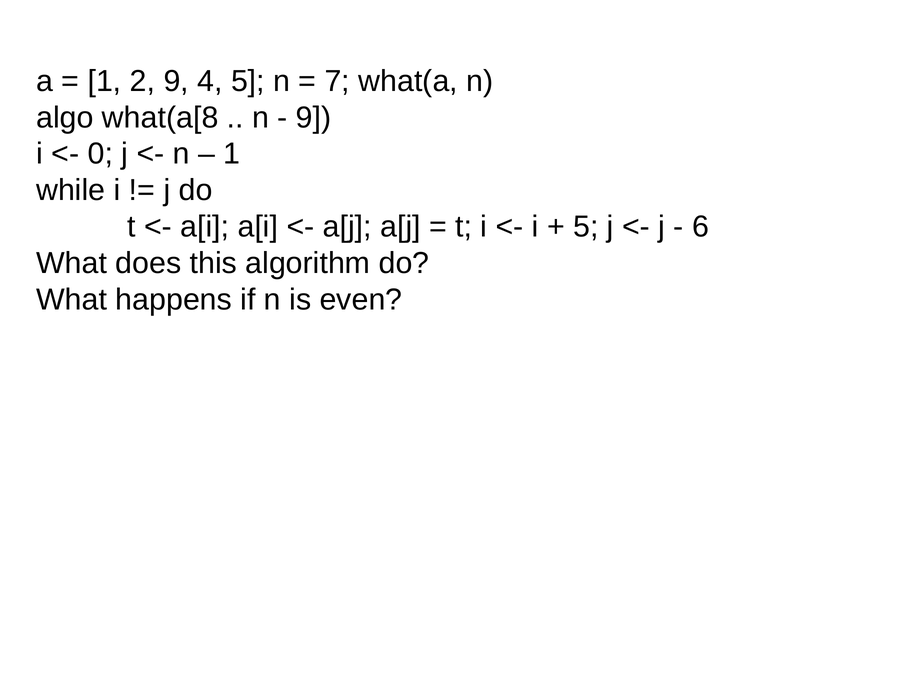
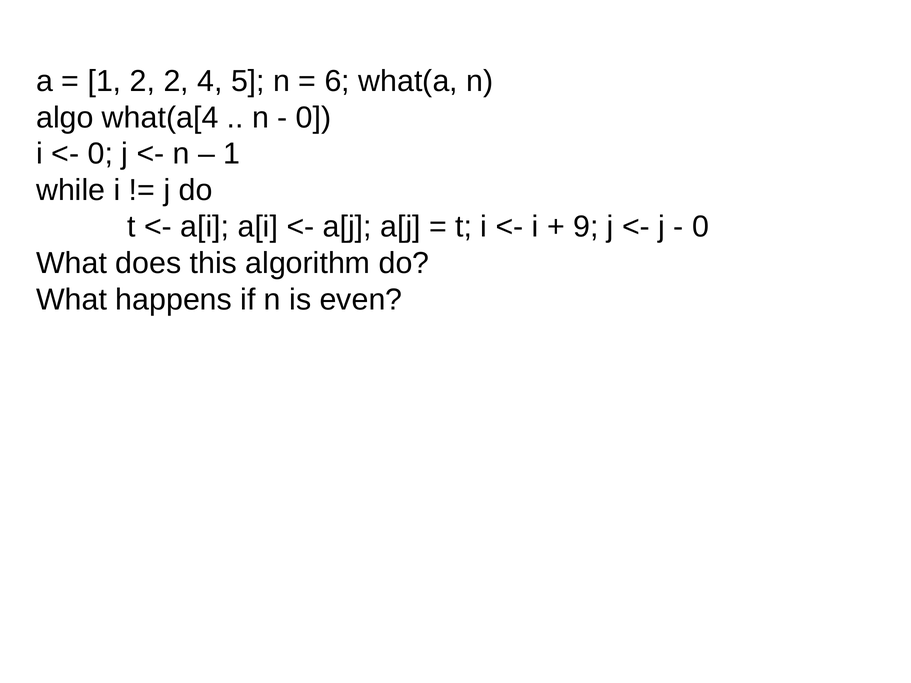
2 9: 9 -> 2
7: 7 -> 6
what(a[8: what(a[8 -> what(a[4
9 at (314, 118): 9 -> 0
5 at (586, 227): 5 -> 9
6 at (700, 227): 6 -> 0
